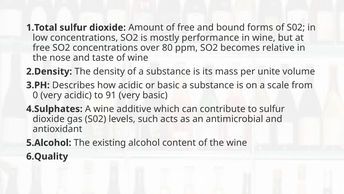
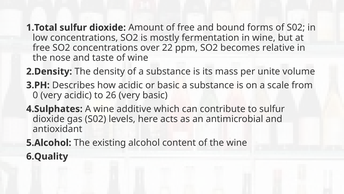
performance: performance -> fermentation
80: 80 -> 22
91: 91 -> 26
such: such -> here
